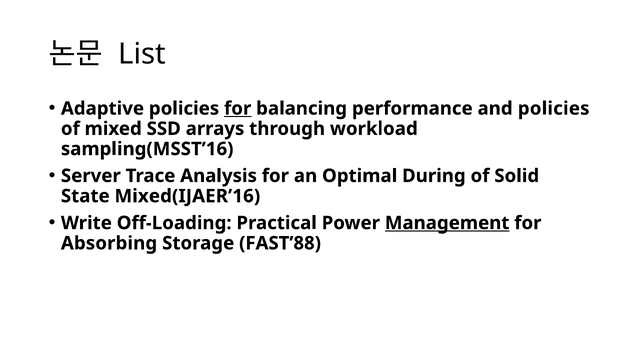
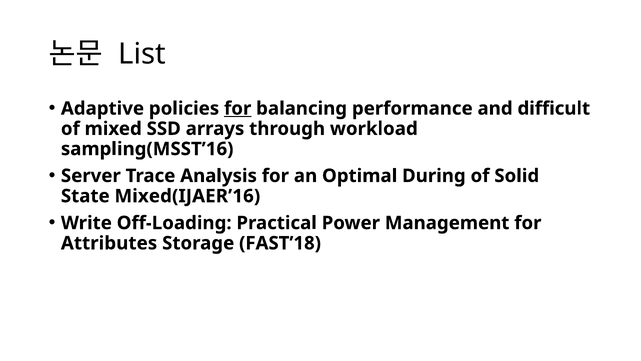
and policies: policies -> difficult
Management underline: present -> none
Absorbing: Absorbing -> Attributes
FAST’88: FAST’88 -> FAST’18
